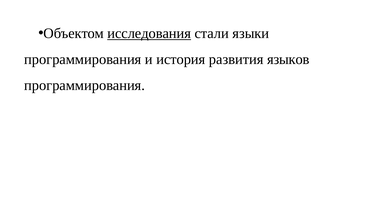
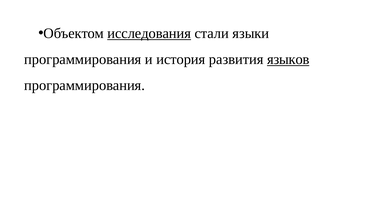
языков underline: none -> present
